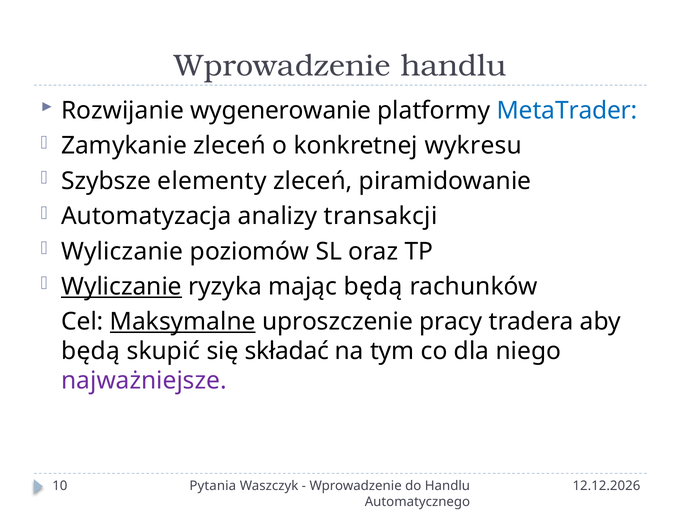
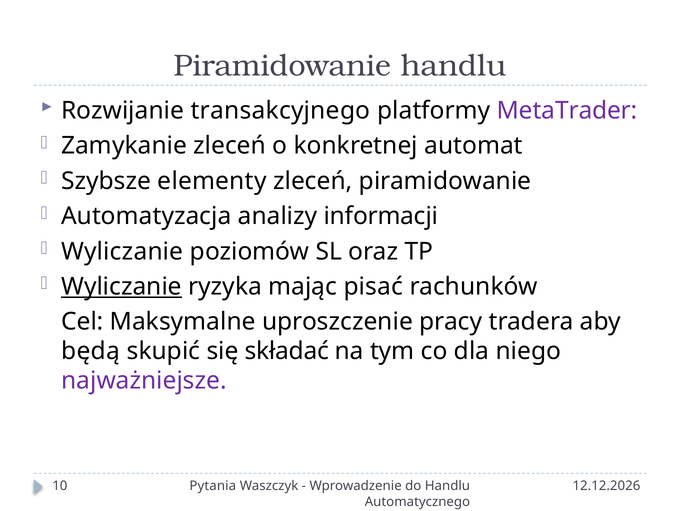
Wprowadzenie at (282, 66): Wprowadzenie -> Piramidowanie
wygenerowanie: wygenerowanie -> transakcyjnego
MetaTrader colour: blue -> purple
wykresu: wykresu -> automat
transakcji: transakcji -> informacji
mając będą: będą -> pisać
Maksymalne underline: present -> none
